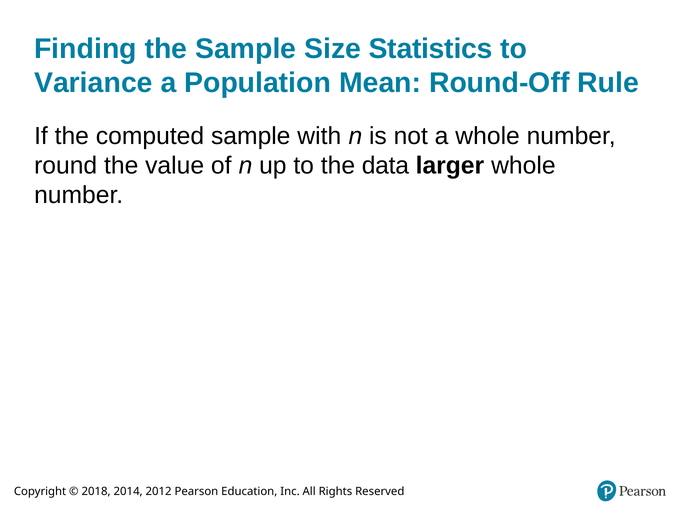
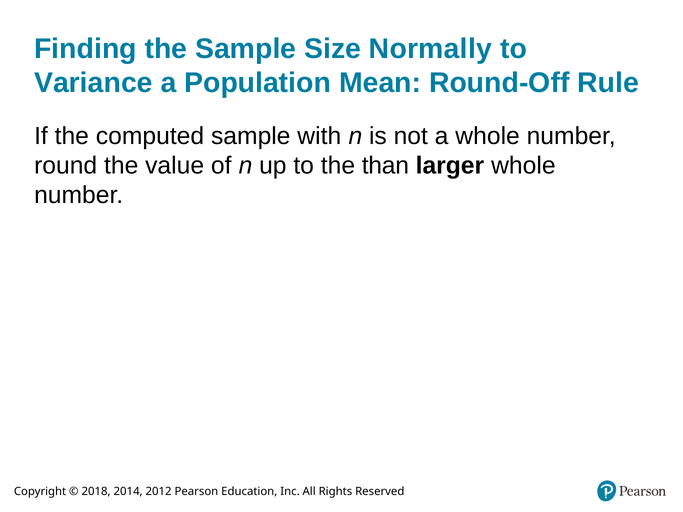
Statistics: Statistics -> Normally
data: data -> than
